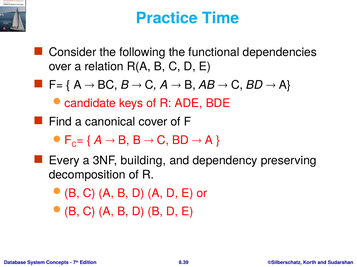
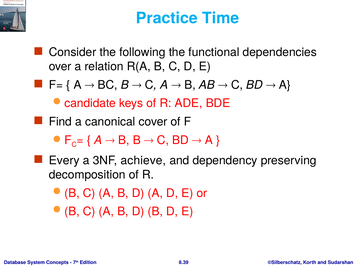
building: building -> achieve
